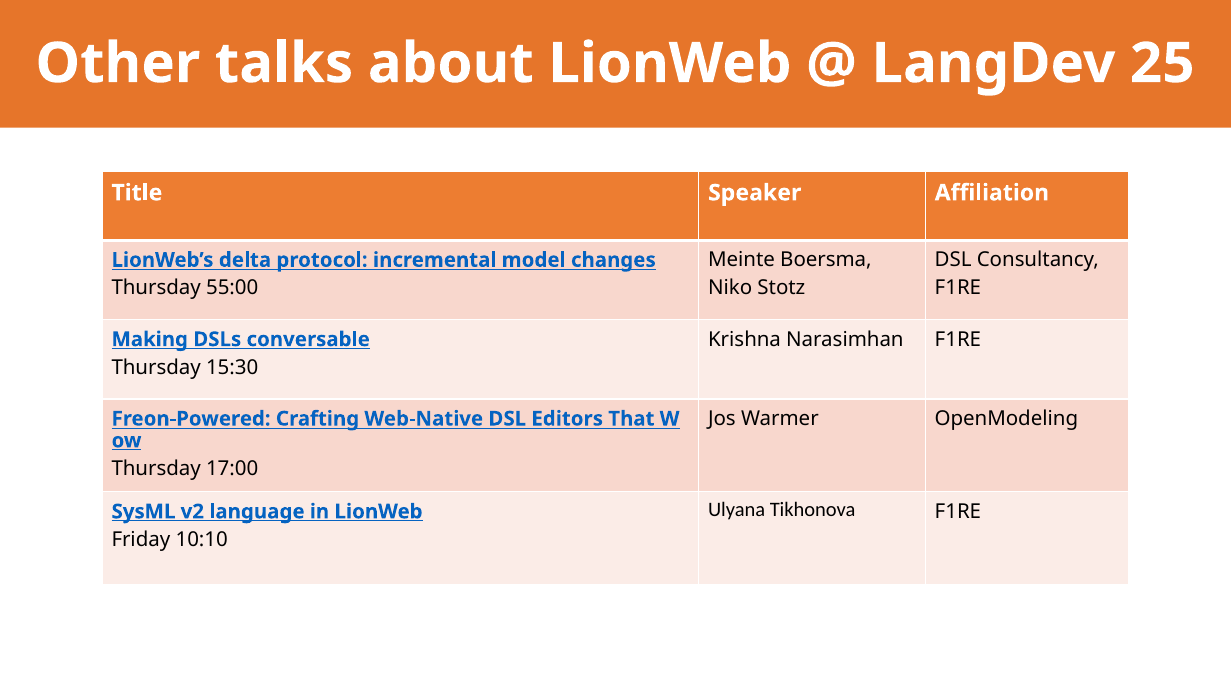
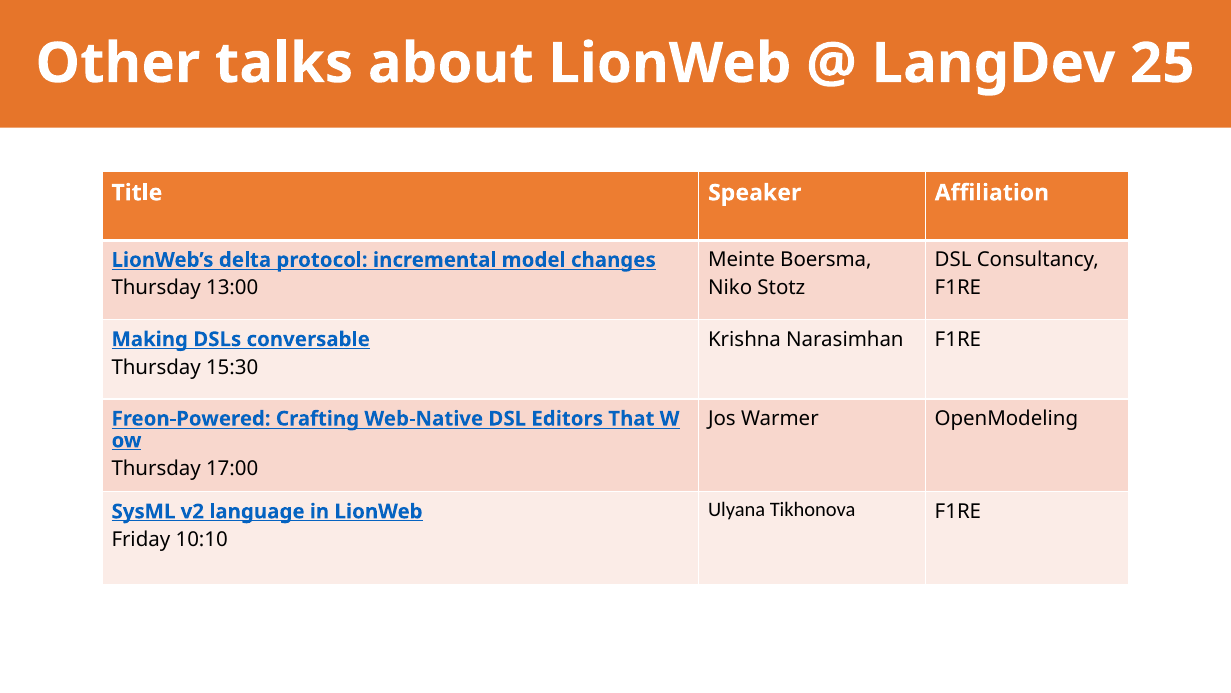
55:00: 55:00 -> 13:00
